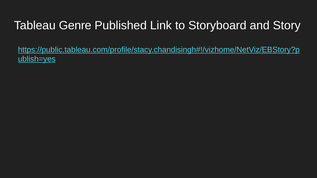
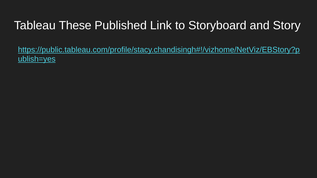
Genre: Genre -> These
